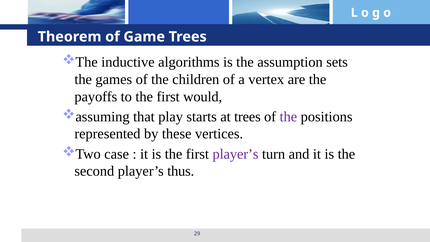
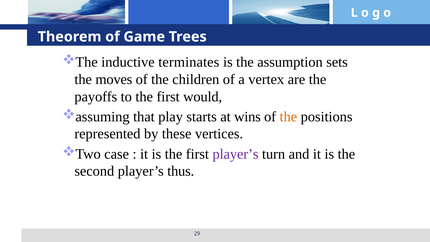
algorithms: algorithms -> terminates
games: games -> moves
at trees: trees -> wins
the at (288, 117) colour: purple -> orange
